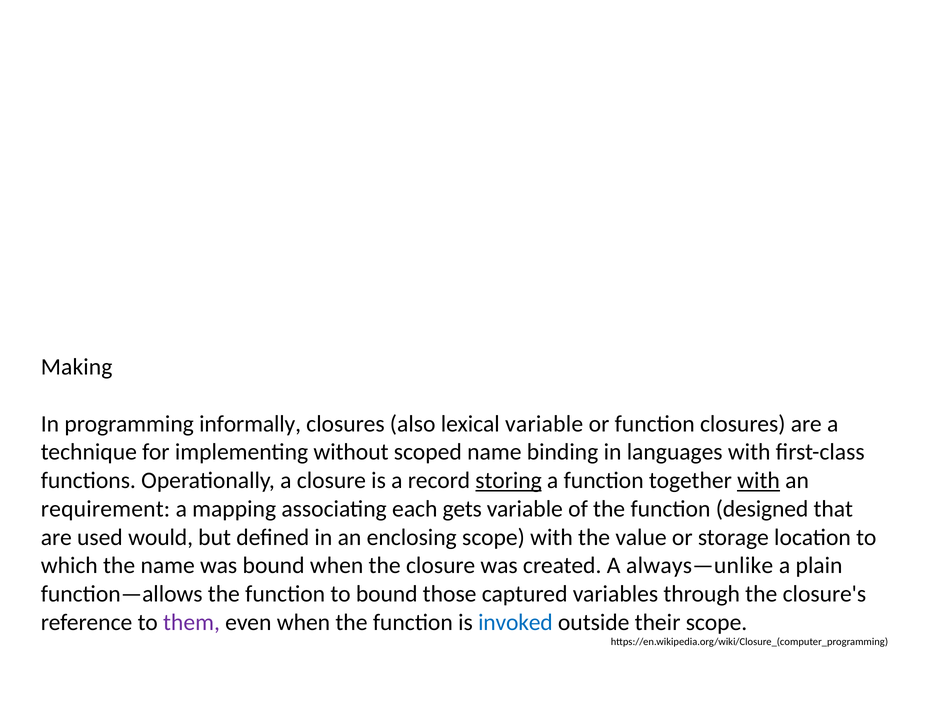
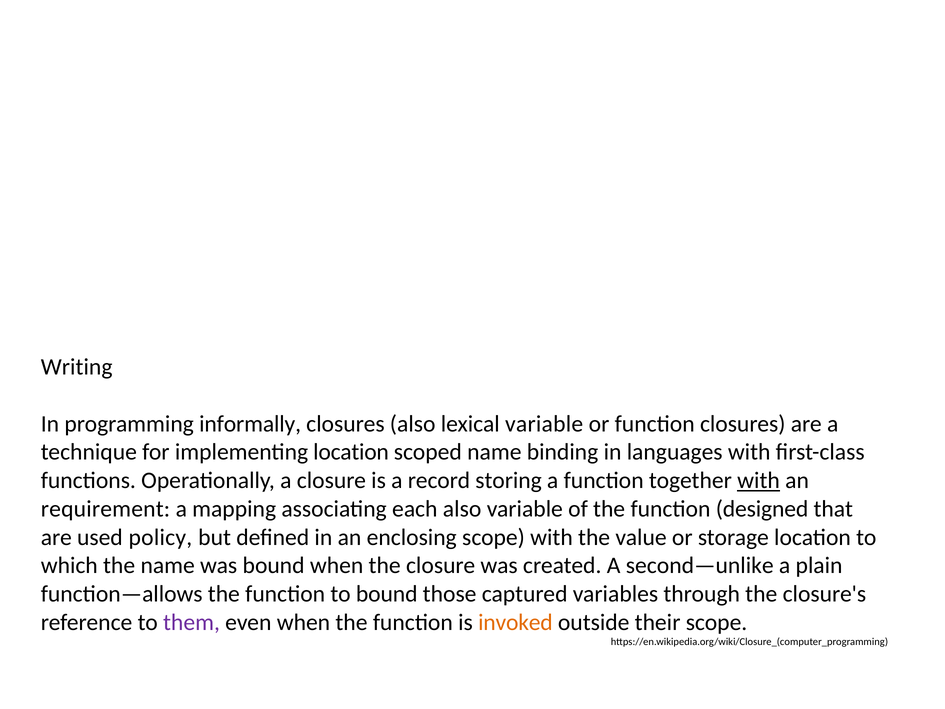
Making: Making -> Writing
implementing without: without -> location
storing underline: present -> none
each gets: gets -> also
would: would -> policy
always—unlike: always—unlike -> second—unlike
invoked colour: blue -> orange
